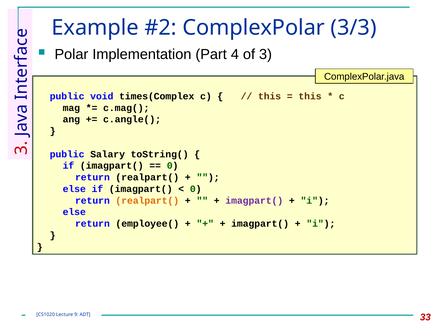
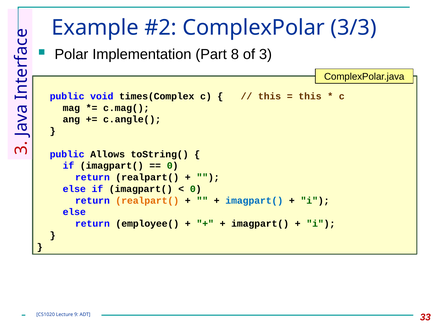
4: 4 -> 8
Salary: Salary -> Allows
imagpart( at (254, 201) colour: purple -> blue
